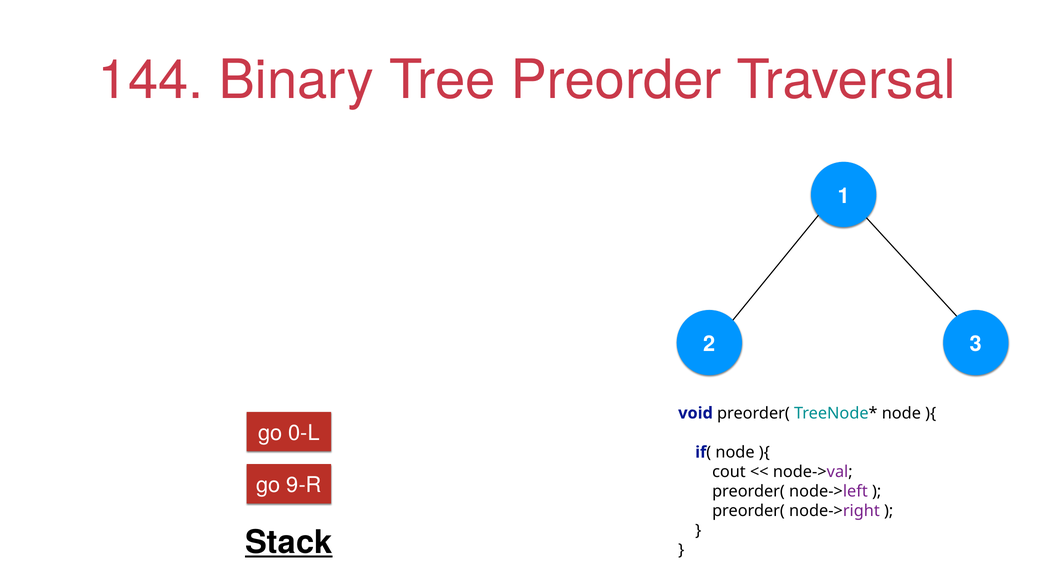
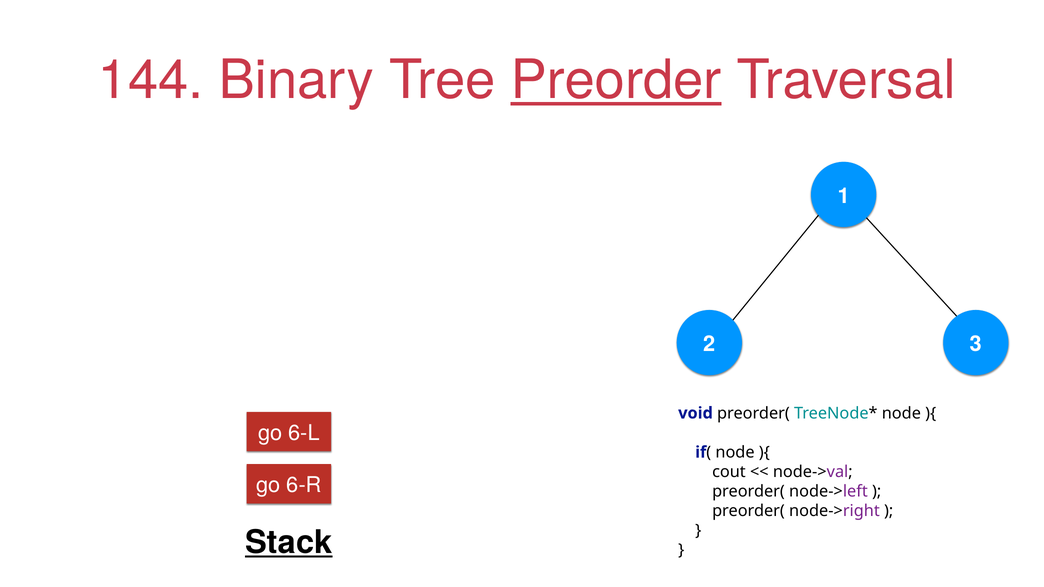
Preorder underline: none -> present
0-L: 0-L -> 6-L
9-R: 9-R -> 6-R
